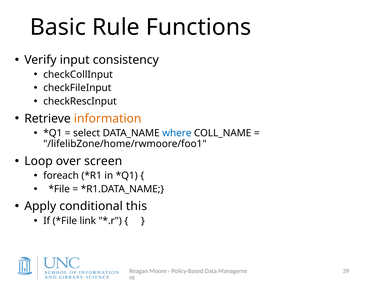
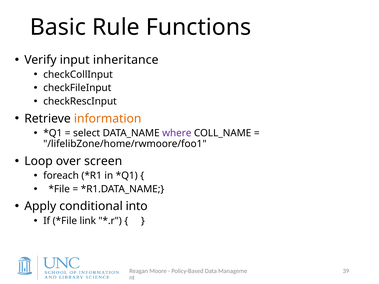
consistency: consistency -> inheritance
where colour: blue -> purple
this: this -> into
